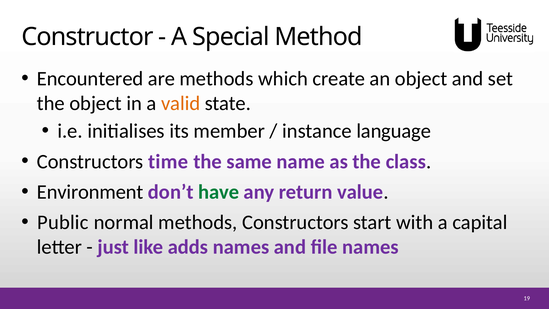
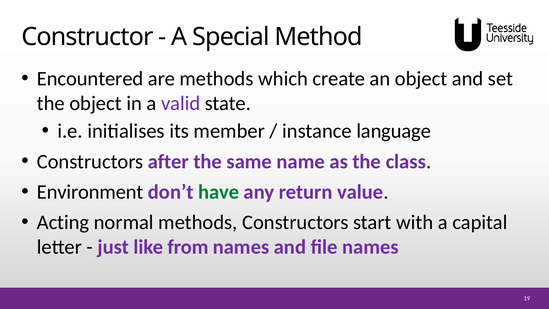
valid colour: orange -> purple
time: time -> after
Public: Public -> Acting
adds: adds -> from
